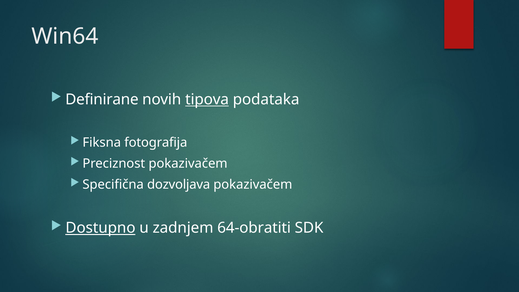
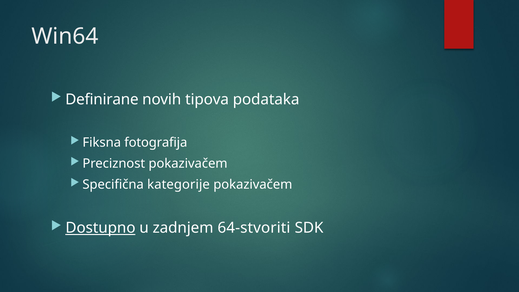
tipova underline: present -> none
dozvoljava: dozvoljava -> kategorije
64-obratiti: 64-obratiti -> 64-stvoriti
